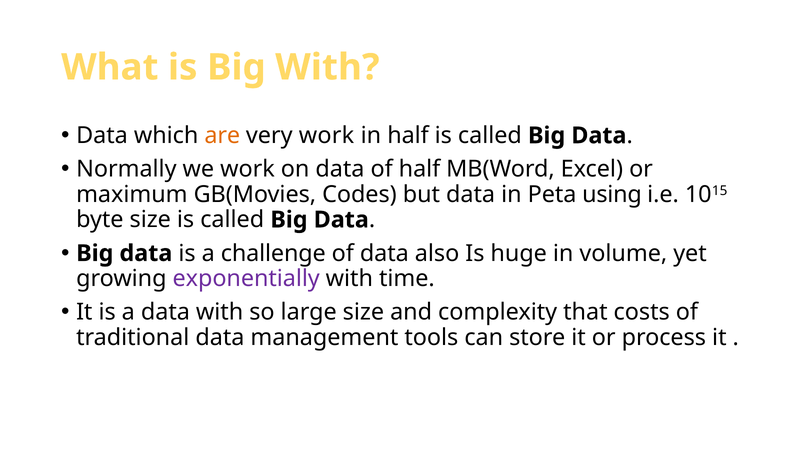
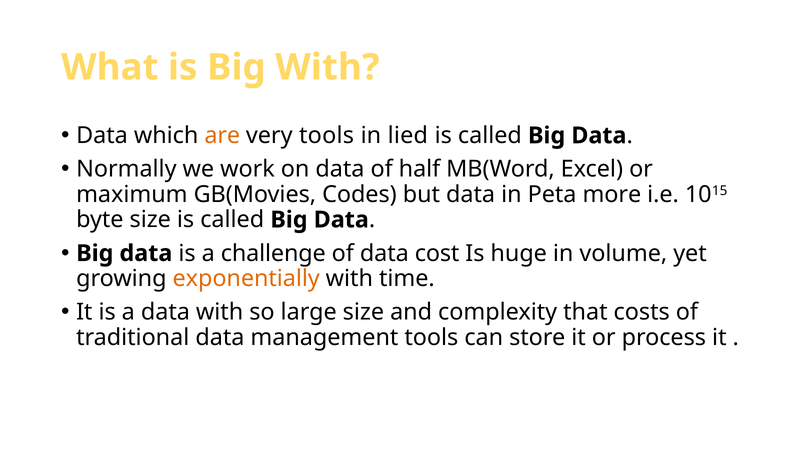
very work: work -> tools
in half: half -> lied
using: using -> more
also: also -> cost
exponentially colour: purple -> orange
